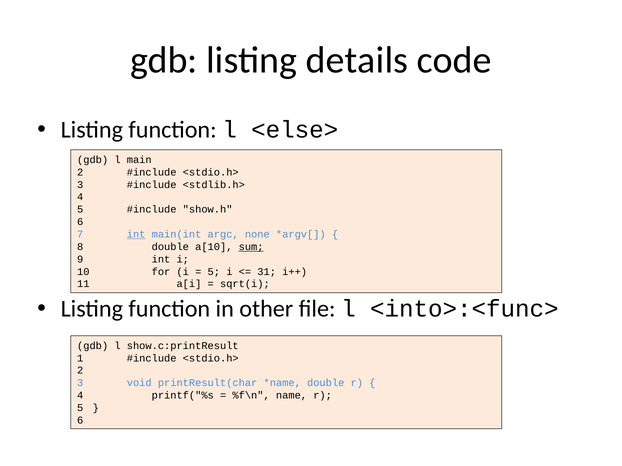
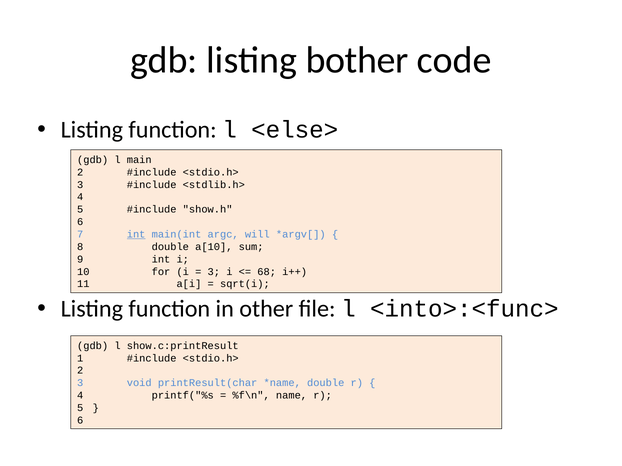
details: details -> bother
none: none -> will
sum underline: present -> none
5 at (214, 272): 5 -> 3
31: 31 -> 68
